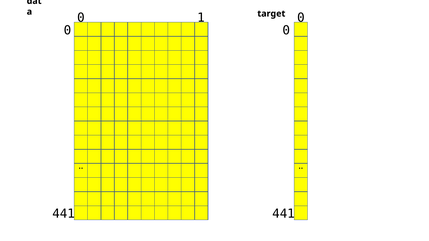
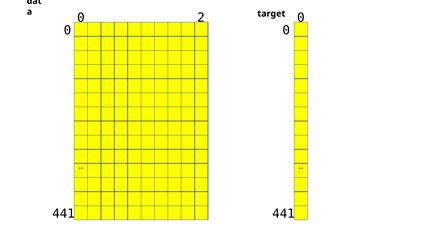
1: 1 -> 2
